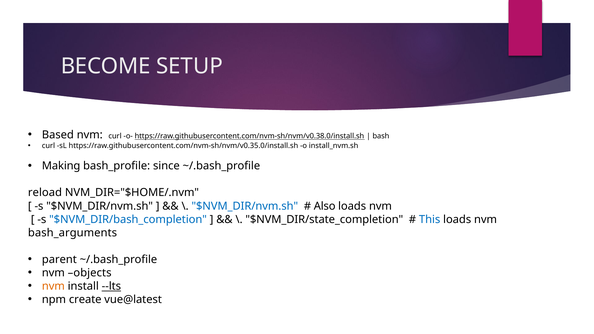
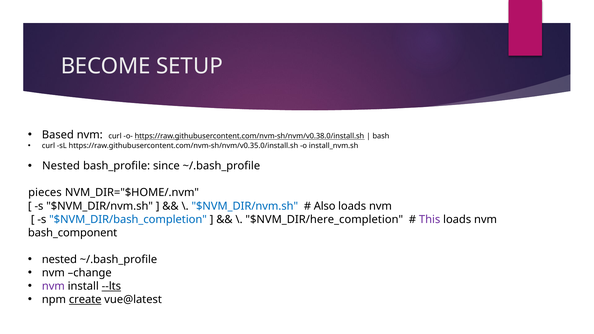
Making at (61, 166): Making -> Nested
reload: reload -> pieces
$NVM_DIR/state_completion: $NVM_DIR/state_completion -> $NVM_DIR/here_completion
This colour: blue -> purple
bash_arguments: bash_arguments -> bash_component
parent at (59, 260): parent -> nested
objects: objects -> change
nvm at (53, 286) colour: orange -> purple
create underline: none -> present
